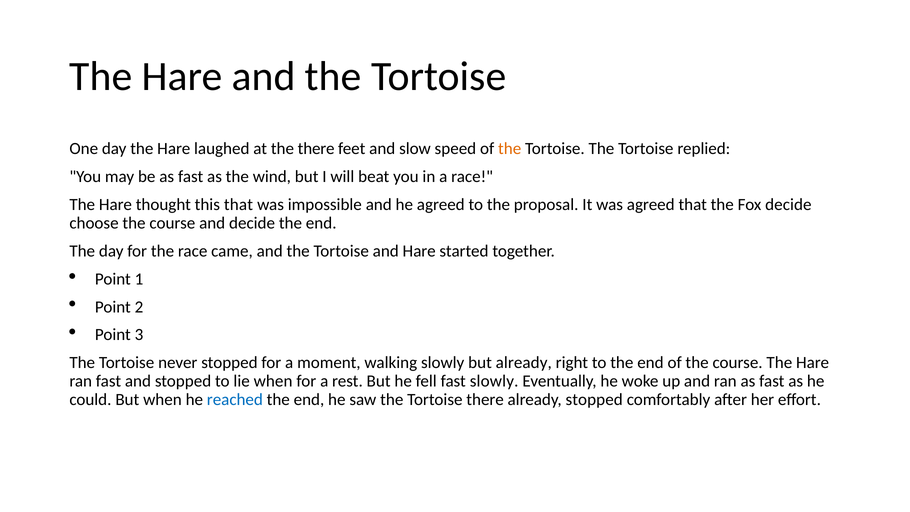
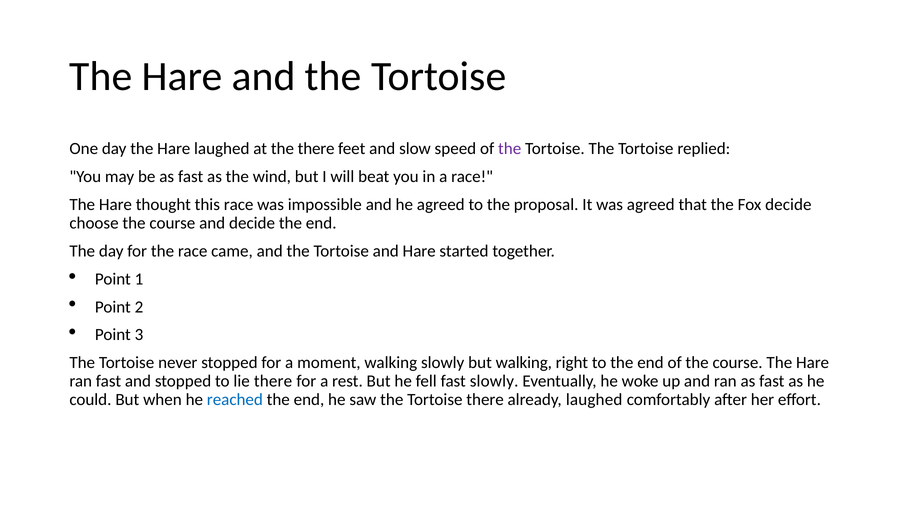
the at (510, 149) colour: orange -> purple
this that: that -> race
but already: already -> walking
lie when: when -> there
already stopped: stopped -> laughed
